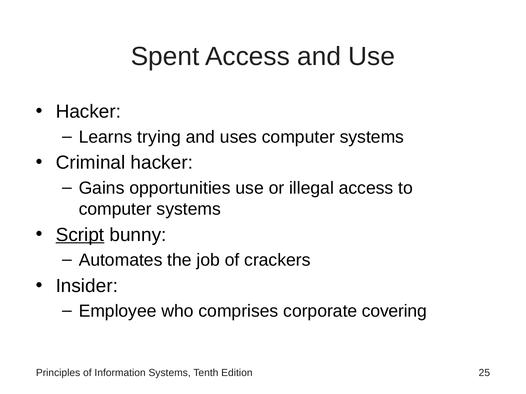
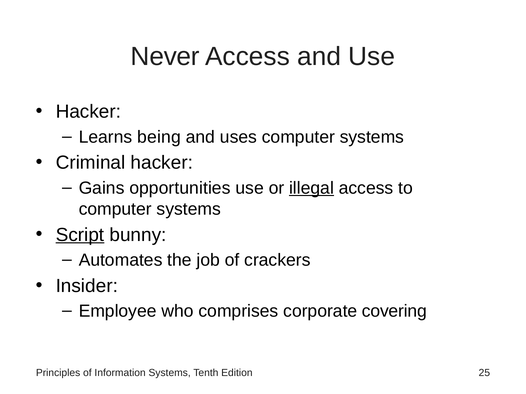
Spent: Spent -> Never
trying: trying -> being
illegal underline: none -> present
